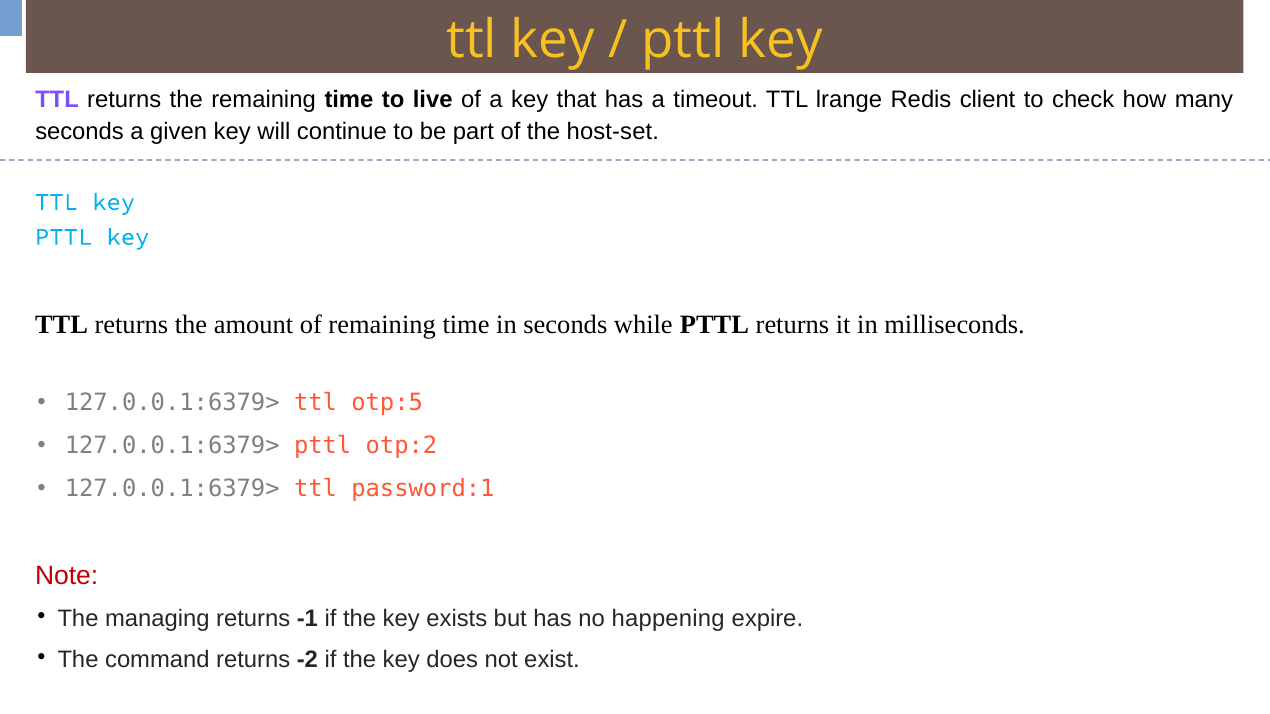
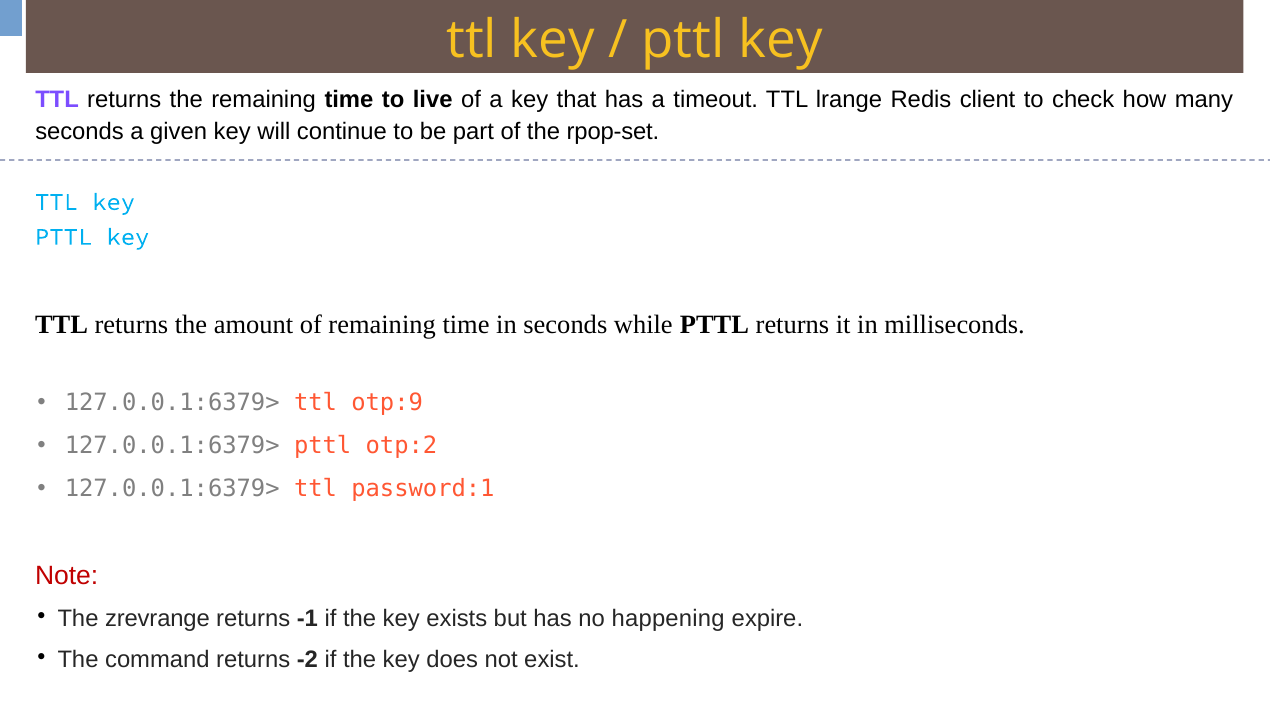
host-set: host-set -> rpop-set
otp:5: otp:5 -> otp:9
managing: managing -> zrevrange
